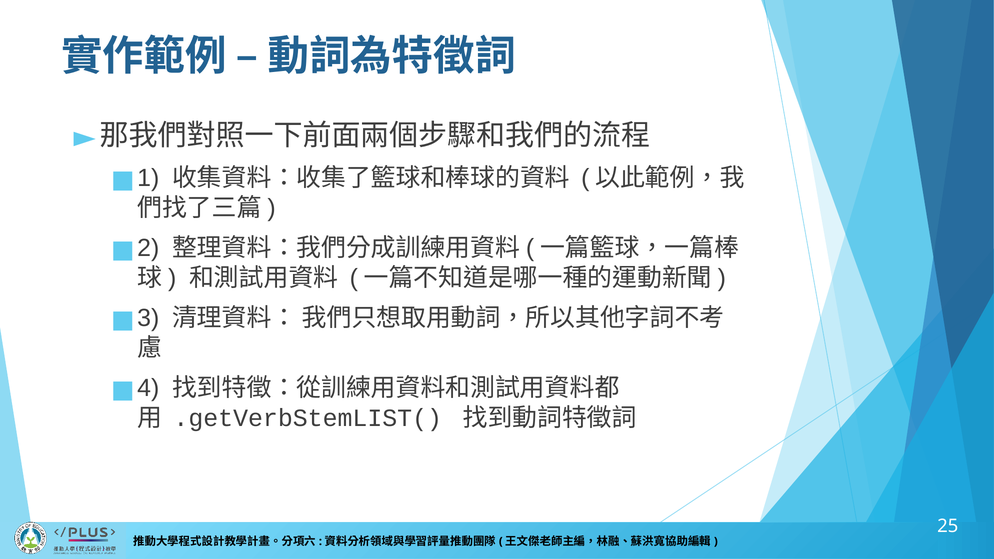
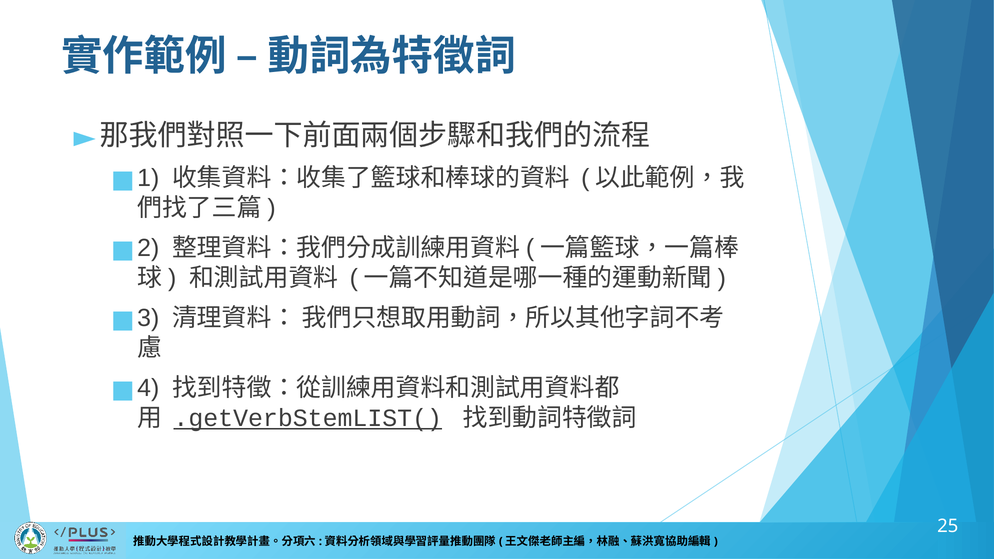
.getVerbStemLIST( underline: none -> present
